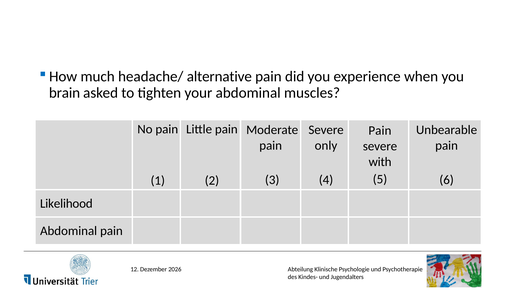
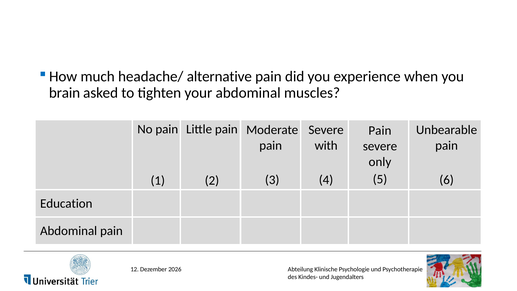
only: only -> with
with: with -> only
Likelihood: Likelihood -> Education
